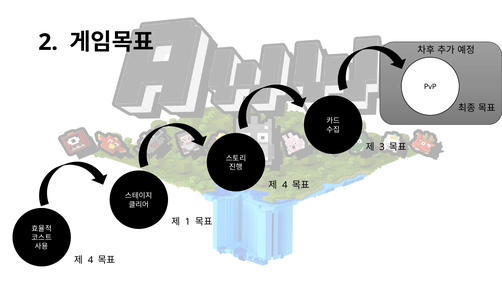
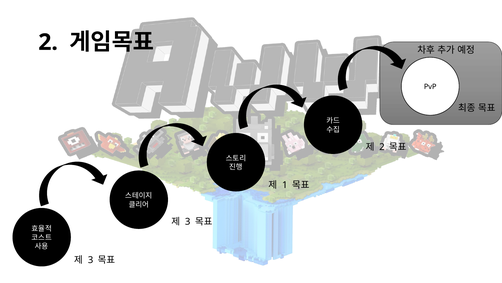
3 at (382, 147): 3 -> 2
4 at (285, 185): 4 -> 1
1 at (188, 221): 1 -> 3
4 at (91, 259): 4 -> 3
